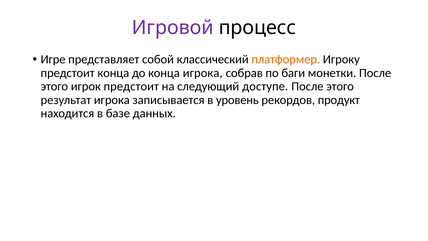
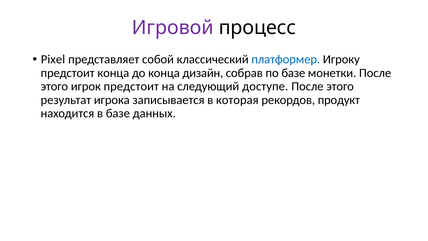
Игре: Игре -> Pixel
платформер colour: orange -> blue
конца игрока: игрока -> дизайн
по баги: баги -> базе
уровень: уровень -> которая
